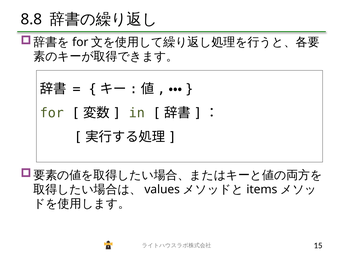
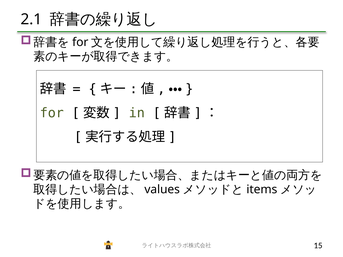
8.8: 8.8 -> 2.1
